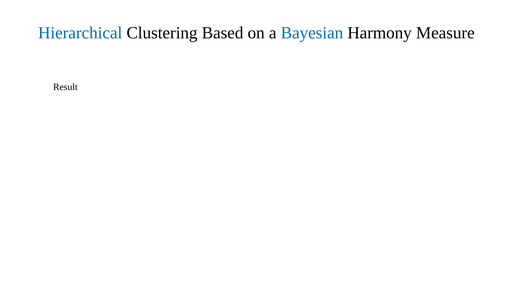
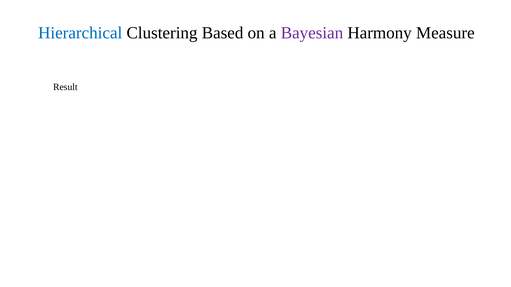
Bayesian colour: blue -> purple
